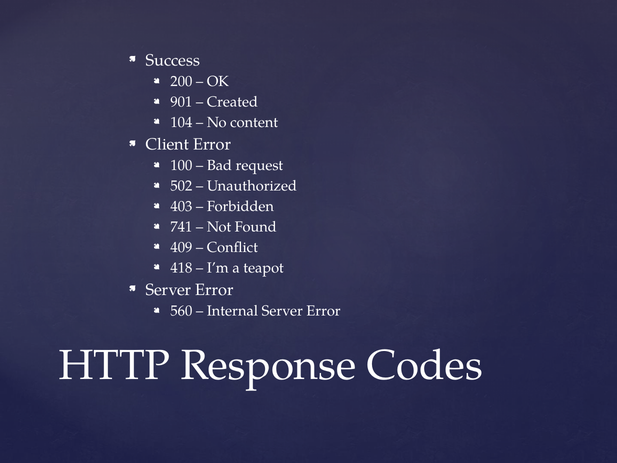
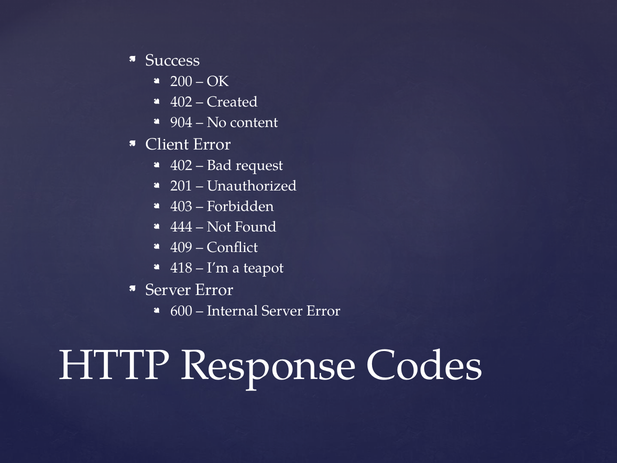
901 at (181, 102): 901 -> 402
104: 104 -> 904
100 at (181, 166): 100 -> 402
502: 502 -> 201
741: 741 -> 444
560: 560 -> 600
